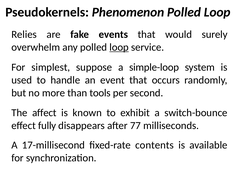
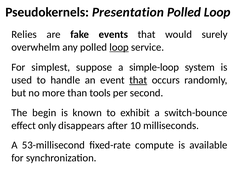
Phenomenon: Phenomenon -> Presentation
that at (138, 80) underline: none -> present
affect: affect -> begin
fully: fully -> only
77: 77 -> 10
17-millisecond: 17-millisecond -> 53-millisecond
contents: contents -> compute
